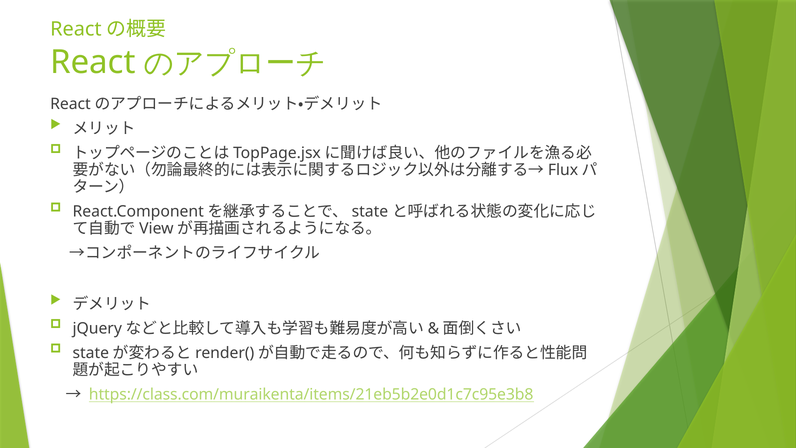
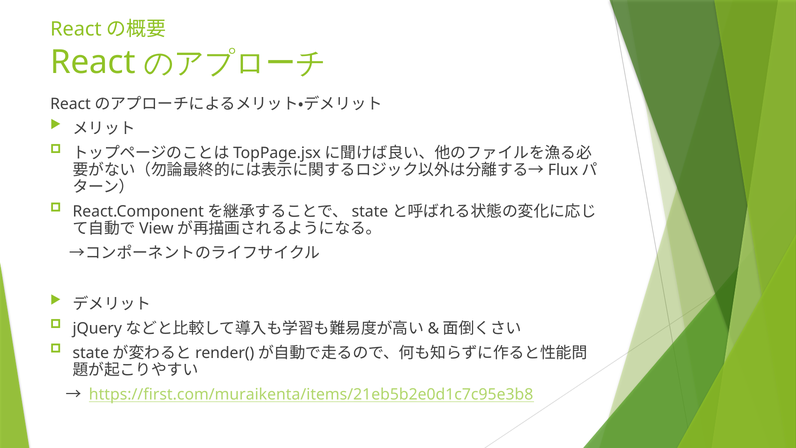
https://class.com/muraikenta/items/21eb5b2e0d1c7c95e3b8: https://class.com/muraikenta/items/21eb5b2e0d1c7c95e3b8 -> https://first.com/muraikenta/items/21eb5b2e0d1c7c95e3b8
